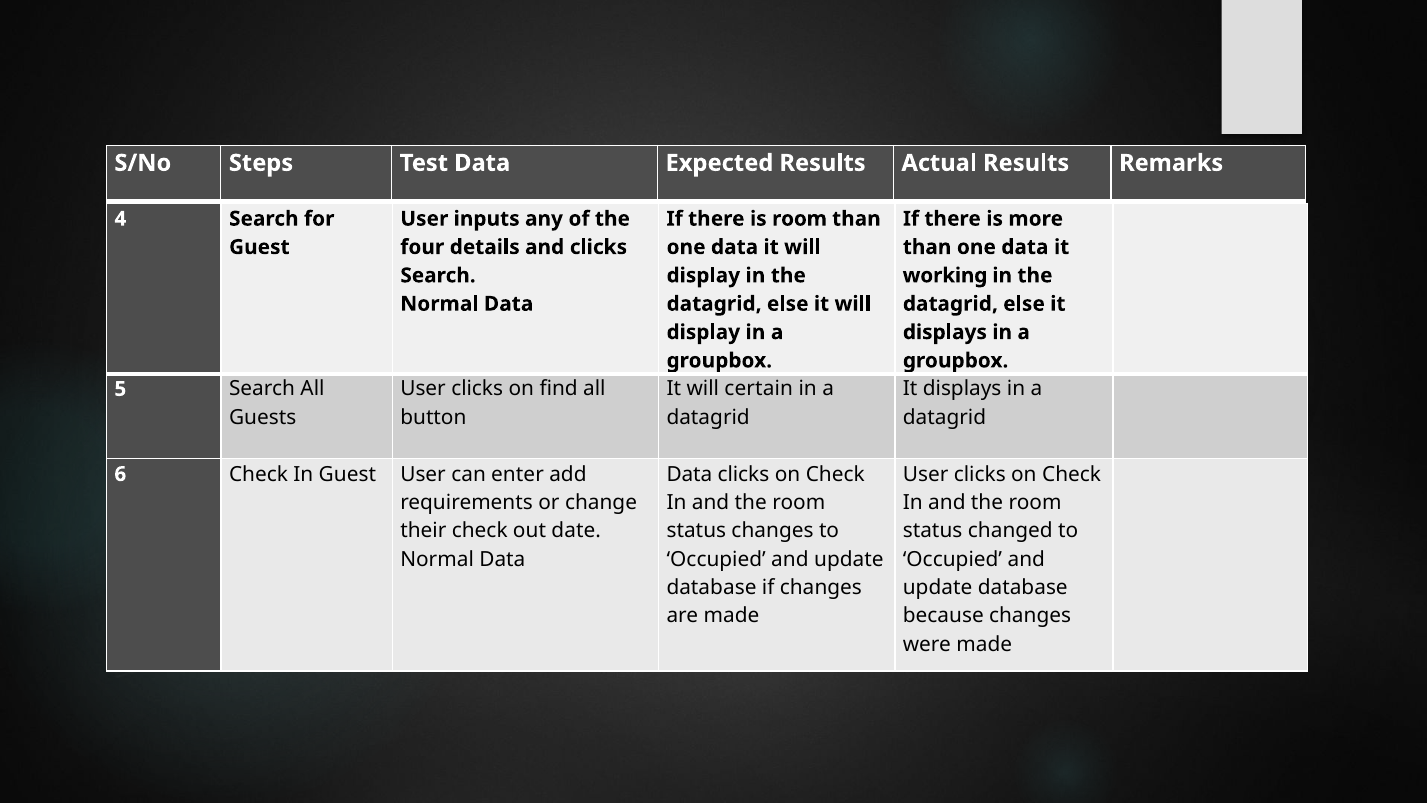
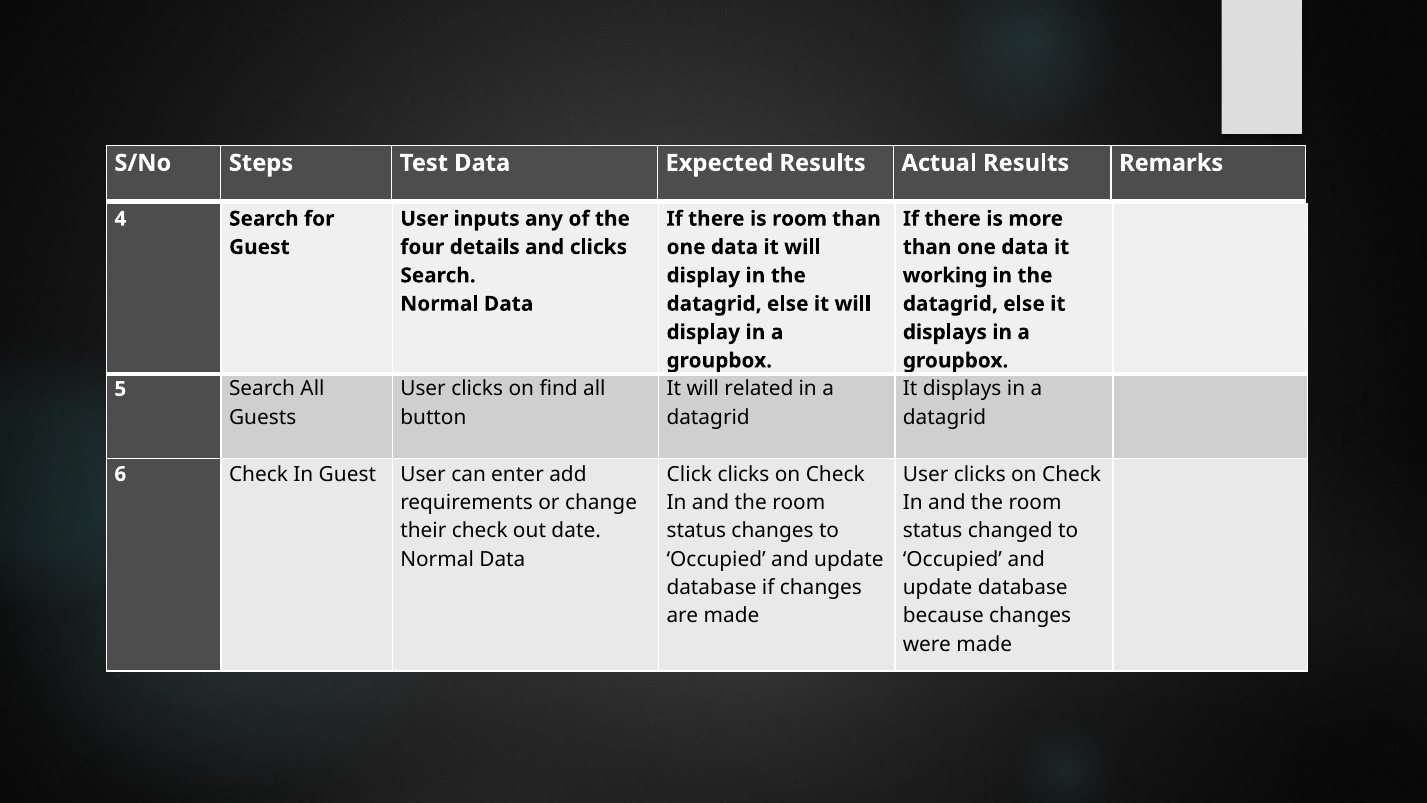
certain: certain -> related
Data at (689, 474): Data -> Click
